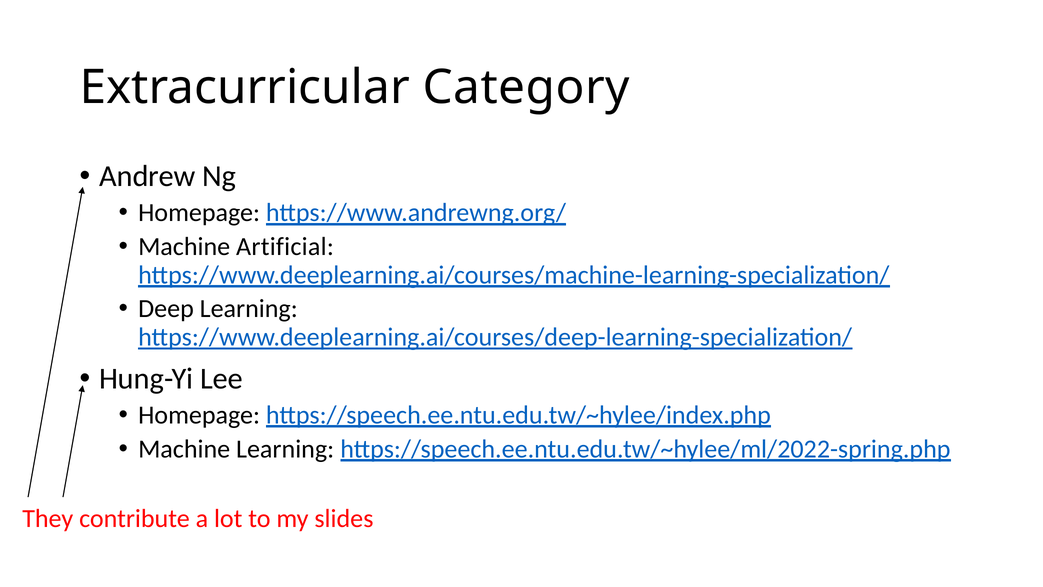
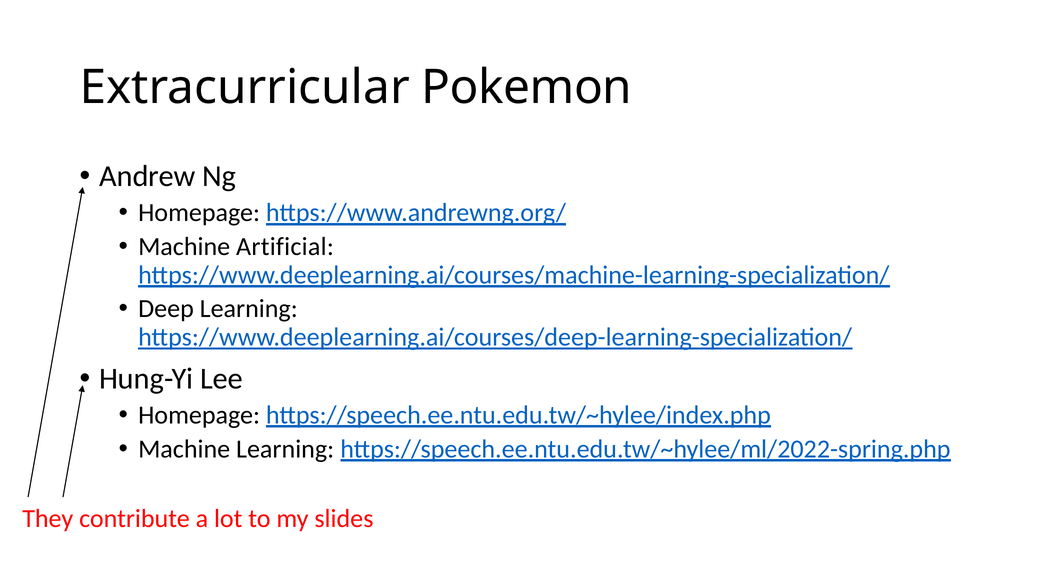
Category: Category -> Pokemon
